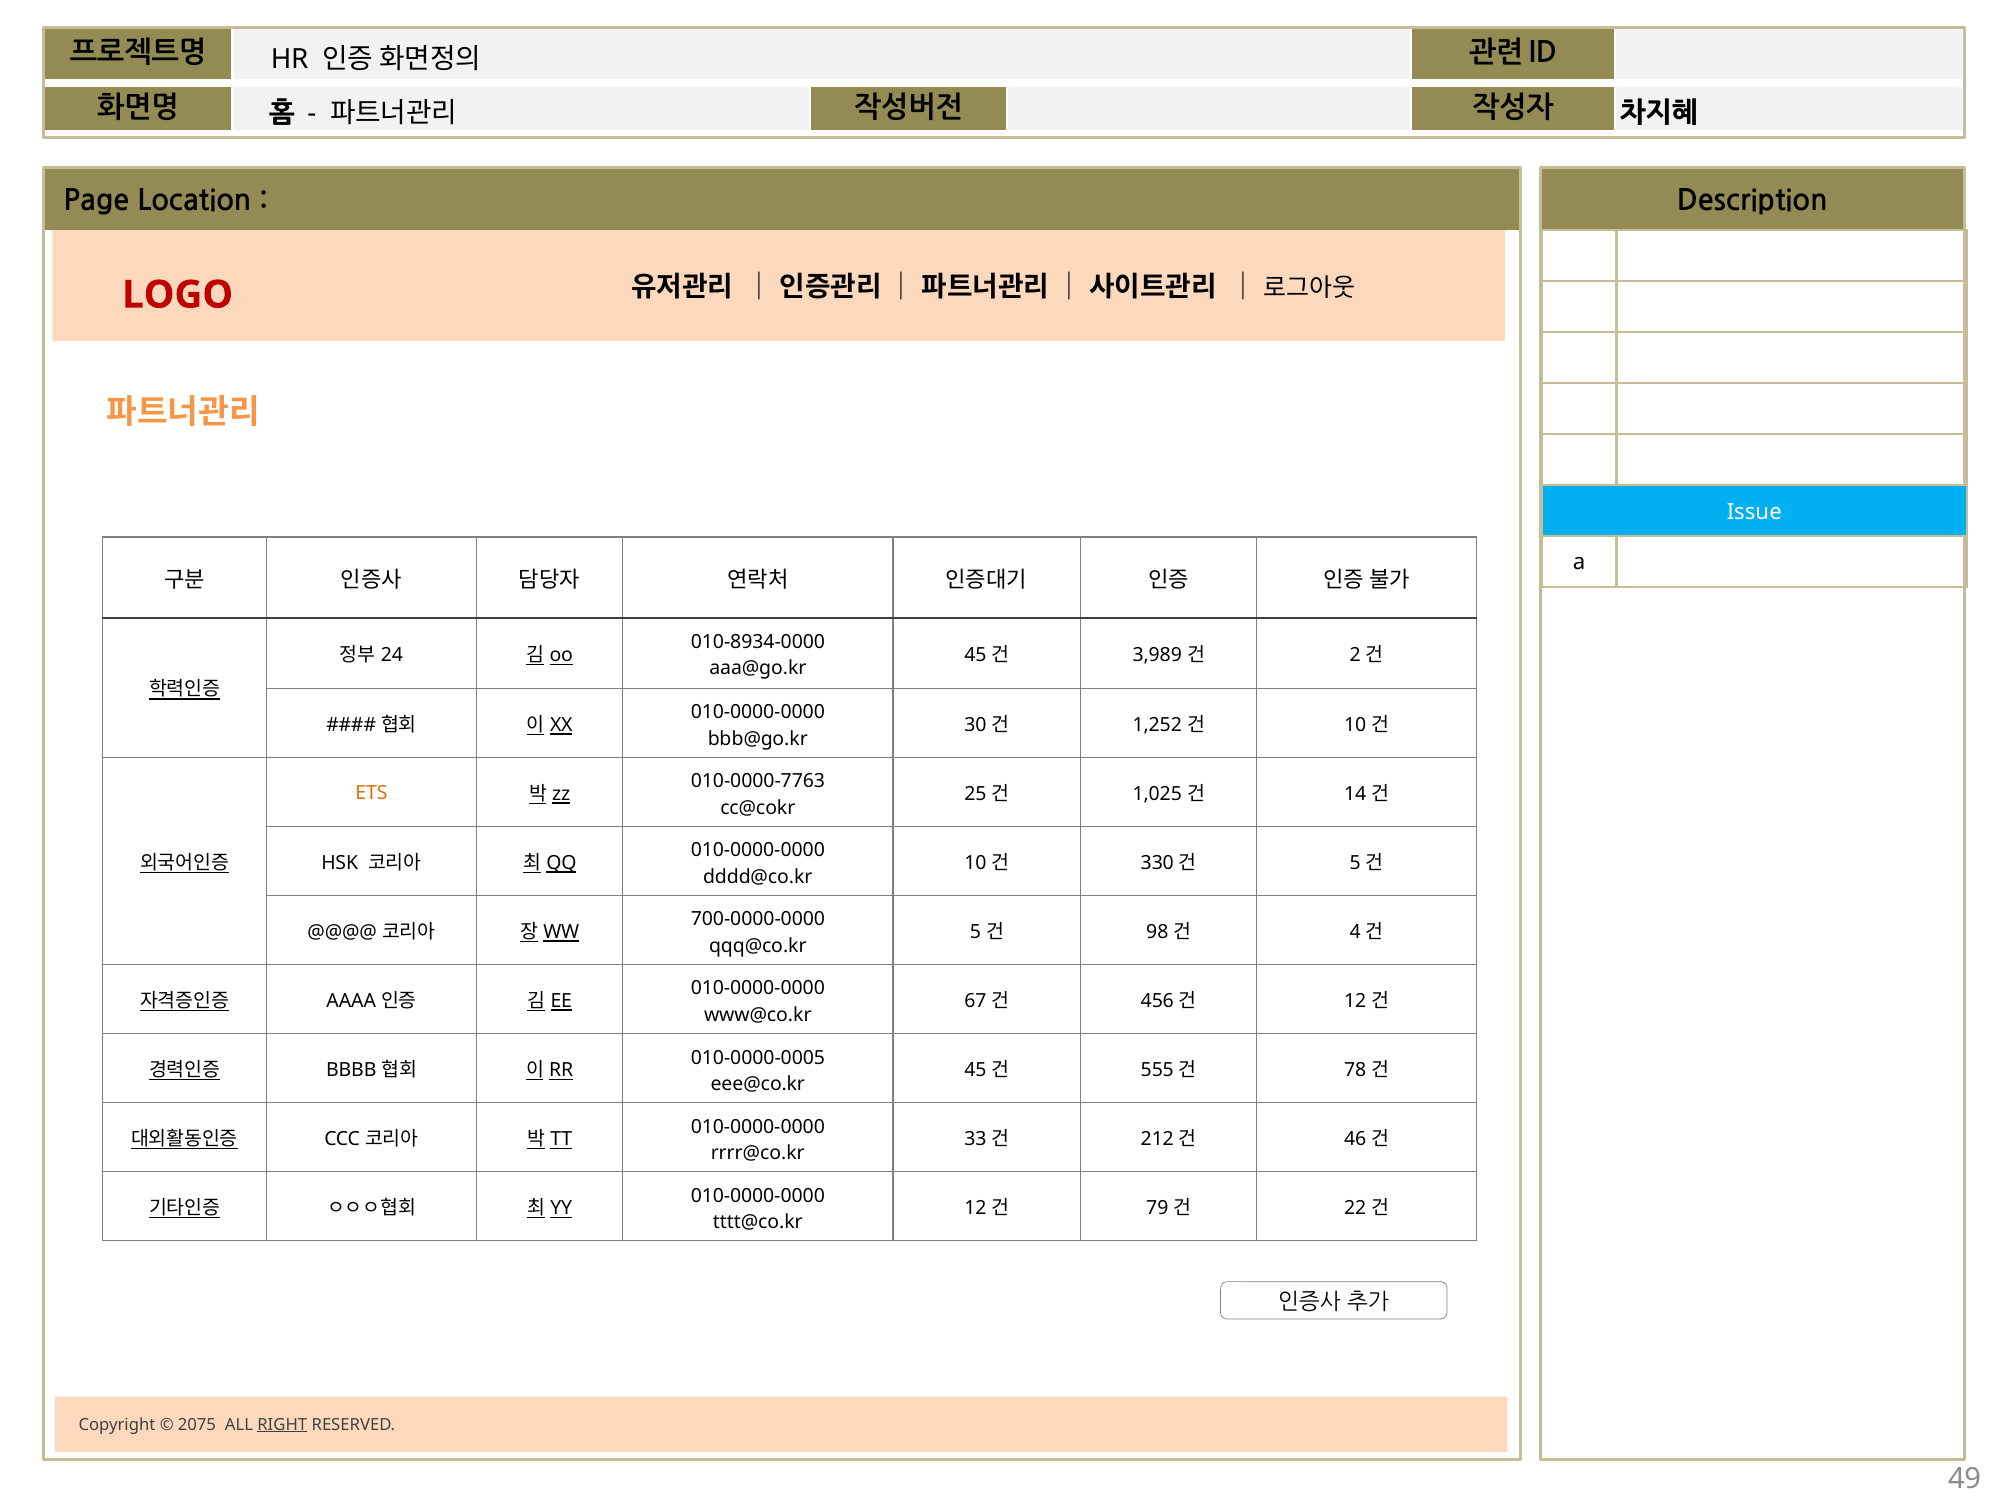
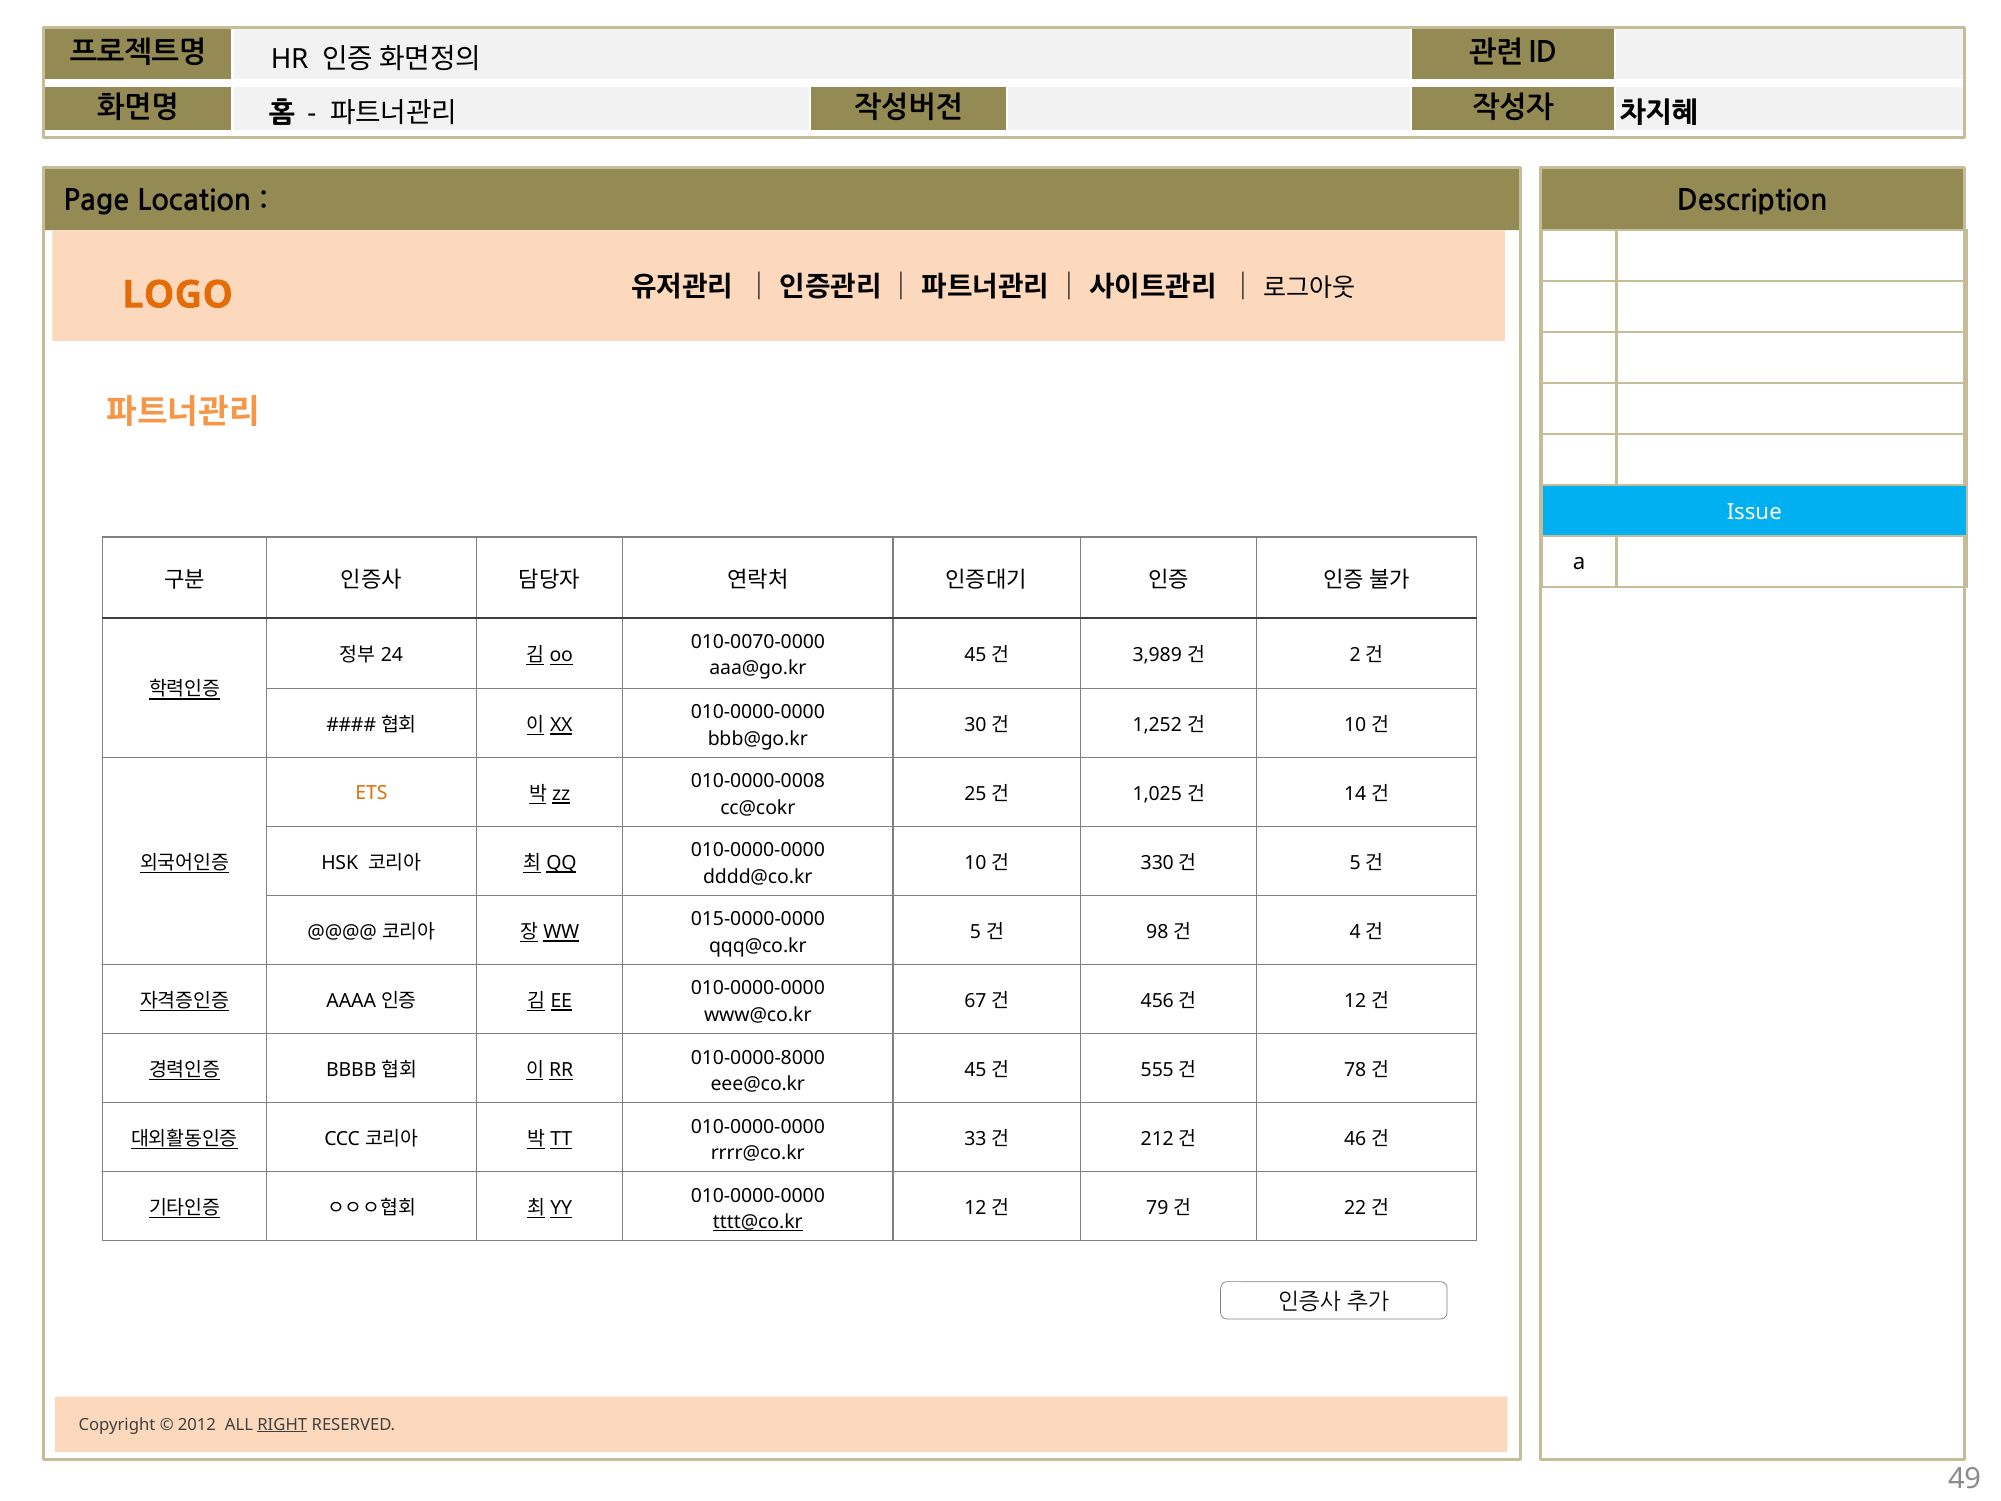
LOGO colour: red -> orange
010-8934-0000: 010-8934-0000 -> 010-0070-0000
010-0000-7763: 010-0000-7763 -> 010-0000-0008
700-0000-0000: 700-0000-0000 -> 015-0000-0000
010-0000-0005: 010-0000-0005 -> 010-0000-8000
tttt@co.kr underline: none -> present
2075: 2075 -> 2012
